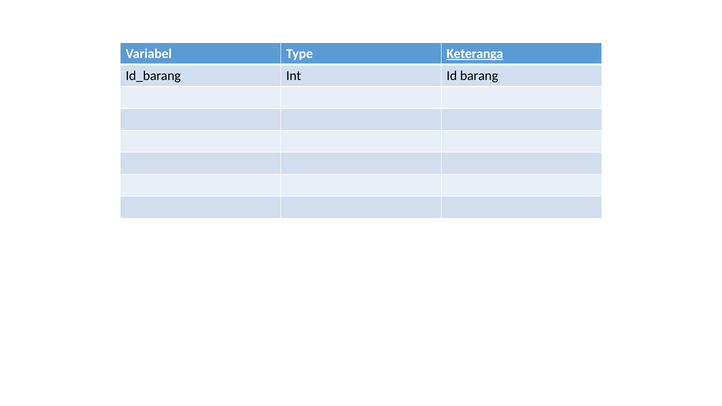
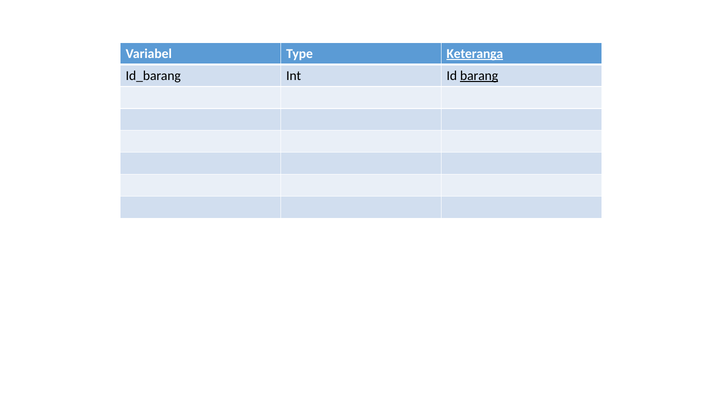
barang underline: none -> present
